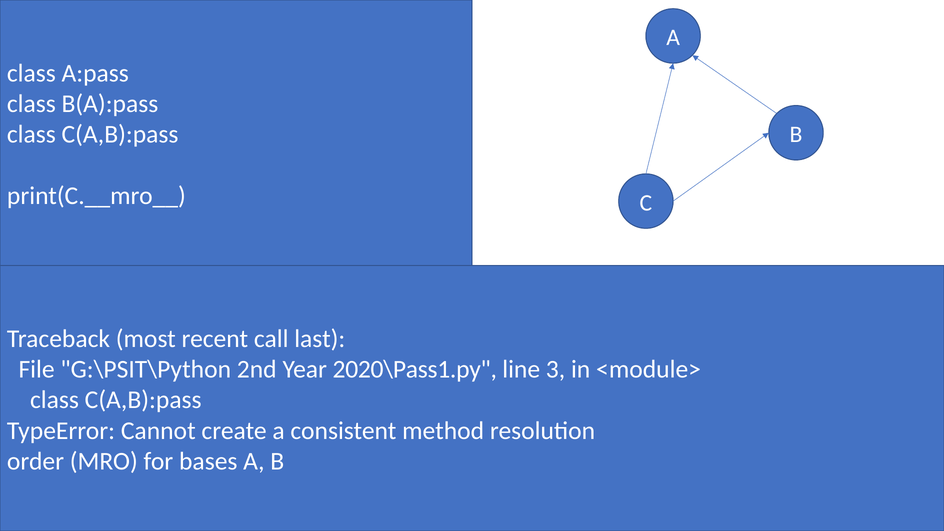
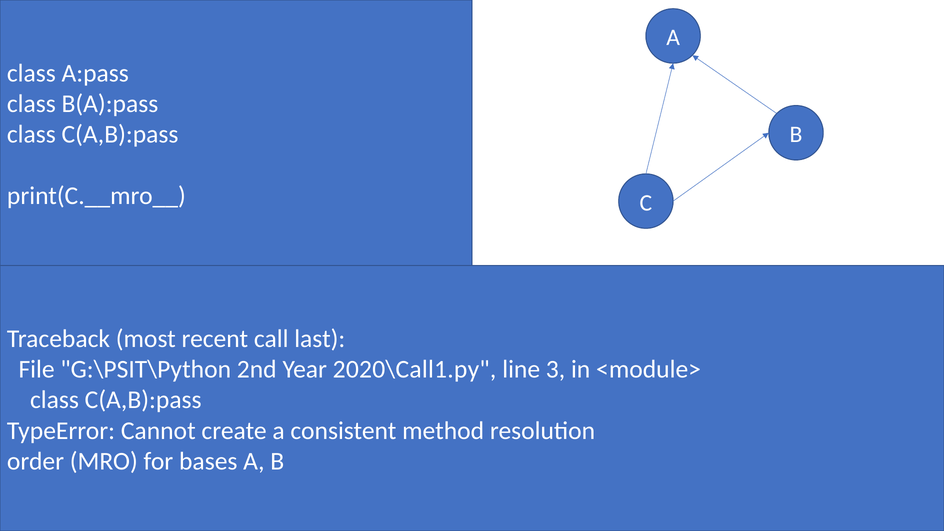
2020\Pass1.py: 2020\Pass1.py -> 2020\Call1.py
